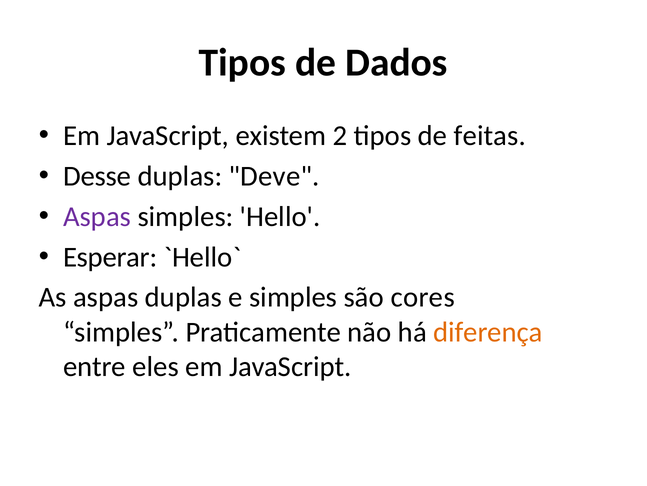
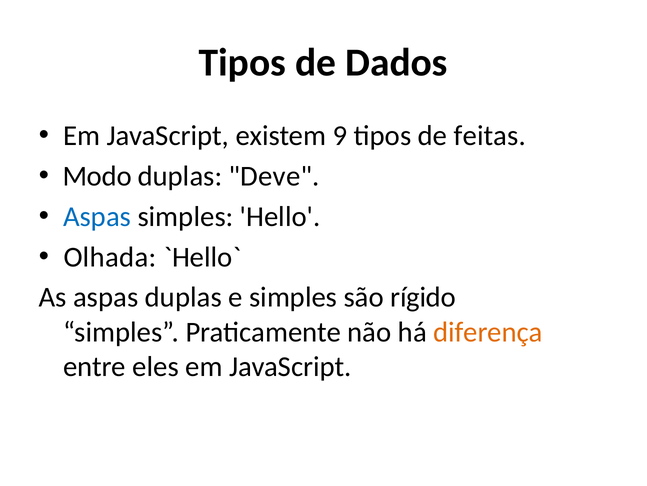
2: 2 -> 9
Desse: Desse -> Modo
Aspas at (97, 216) colour: purple -> blue
Esperar: Esperar -> Olhada
cores: cores -> rígido
